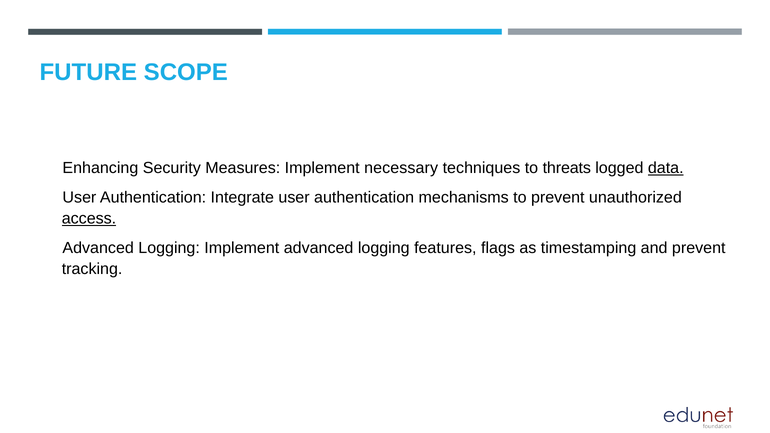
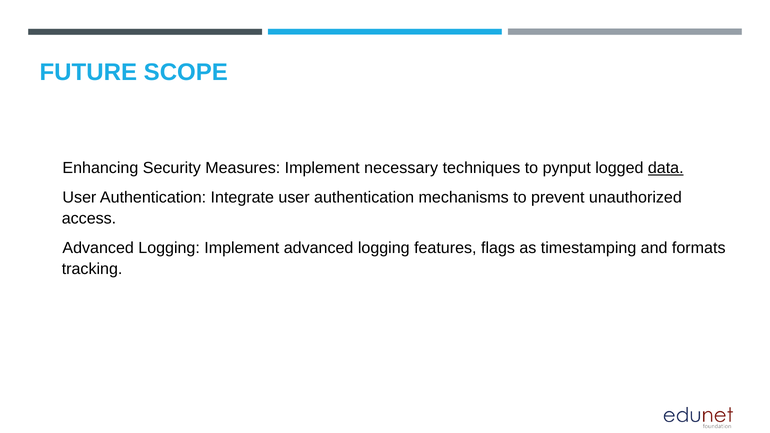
threats: threats -> pynput
access underline: present -> none
and prevent: prevent -> formats
